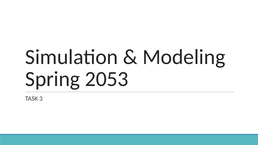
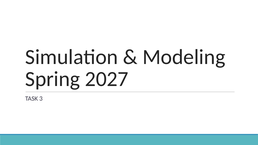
2053: 2053 -> 2027
